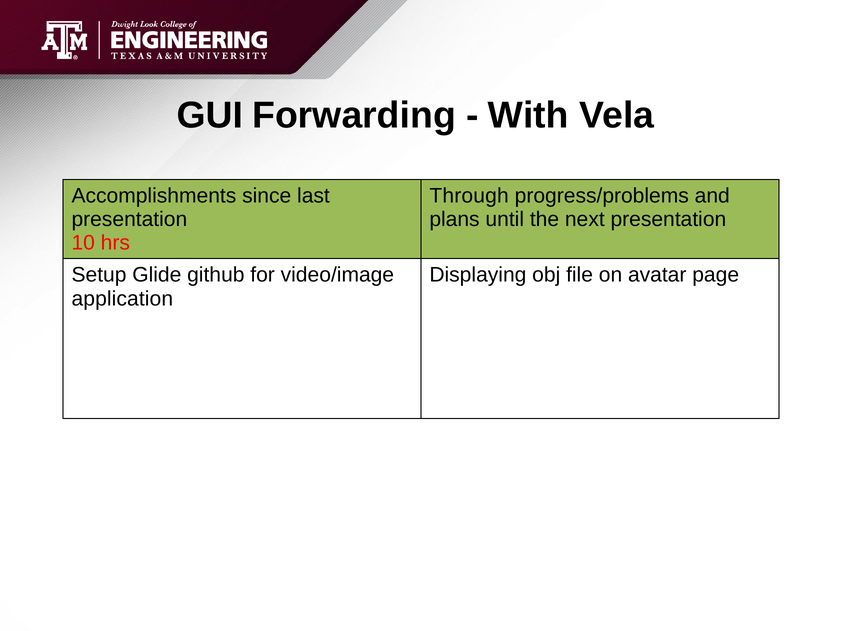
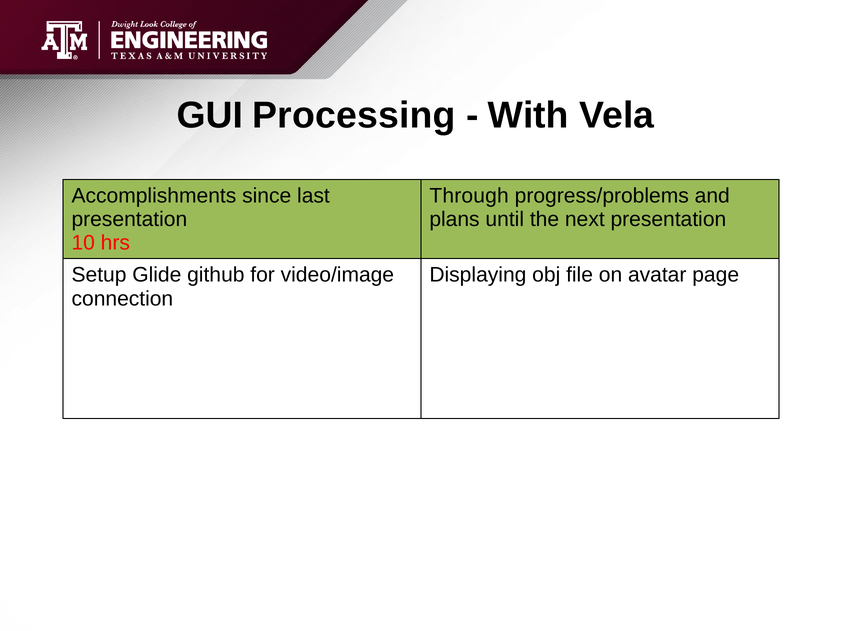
Forwarding: Forwarding -> Processing
application: application -> connection
